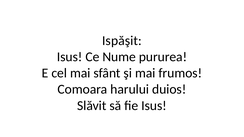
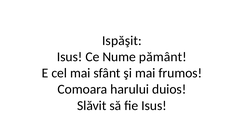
pururea: pururea -> pământ
